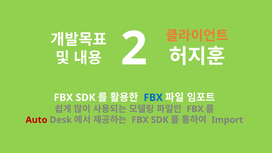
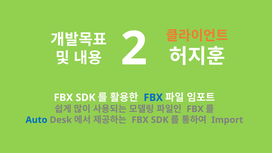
Auto colour: red -> blue
